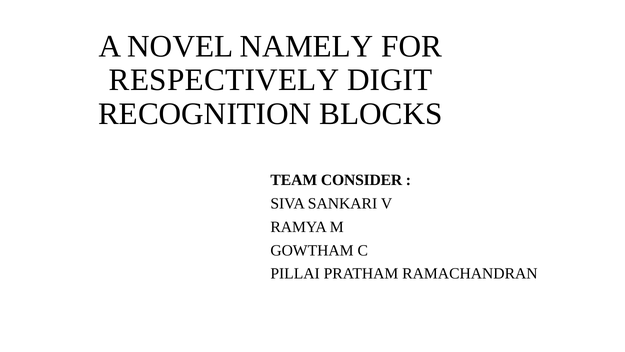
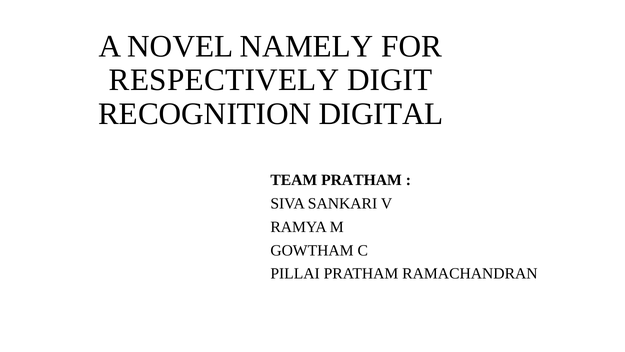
BLOCKS: BLOCKS -> DIGITAL
TEAM CONSIDER: CONSIDER -> PRATHAM
